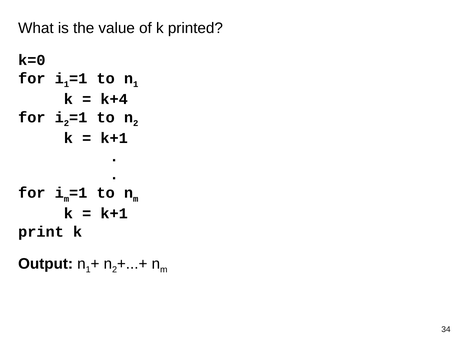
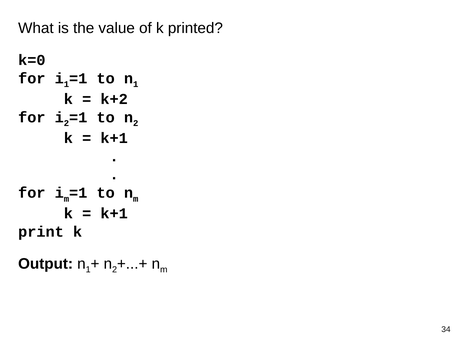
k+4: k+4 -> k+2
